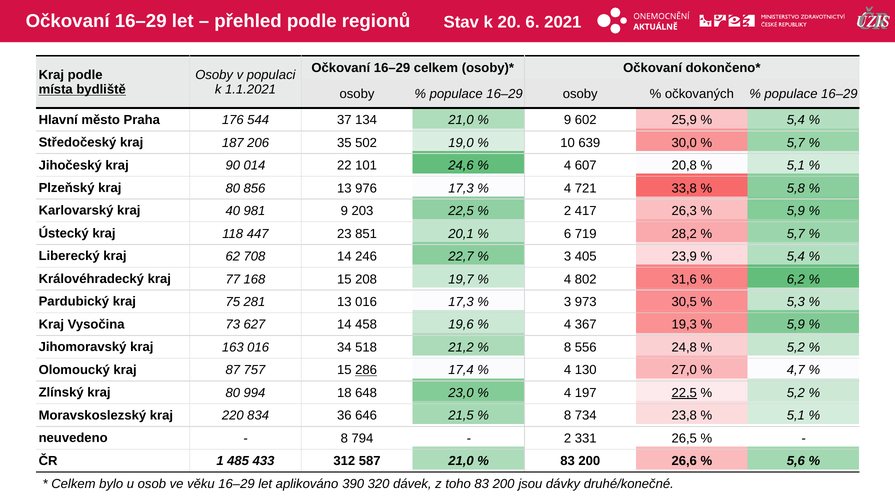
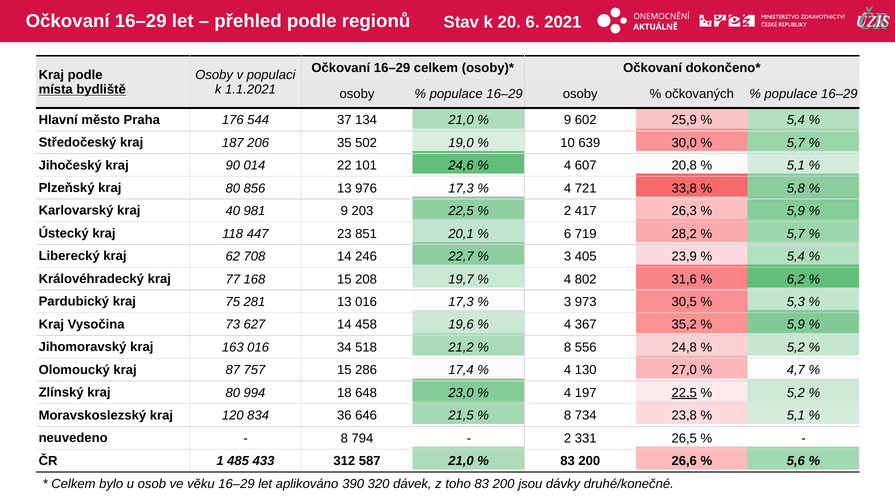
19,3: 19,3 -> 35,2
286 underline: present -> none
220: 220 -> 120
